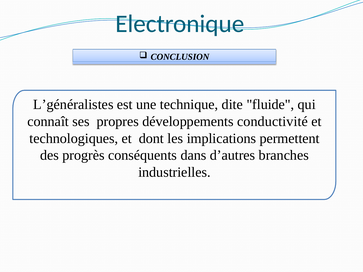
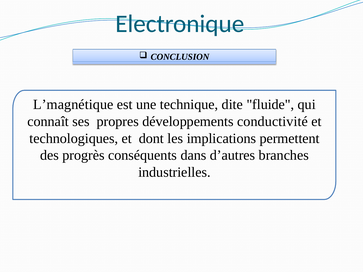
L’généralistes: L’généralistes -> L’magnétique
